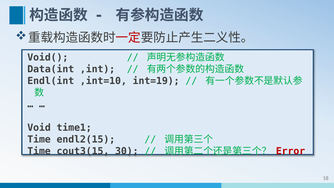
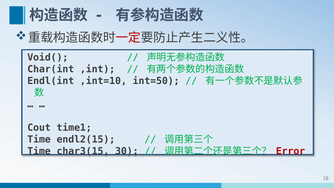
Data(int: Data(int -> Char(int
int=19: int=19 -> int=50
Void: Void -> Cout
cout3(15: cout3(15 -> char3(15
